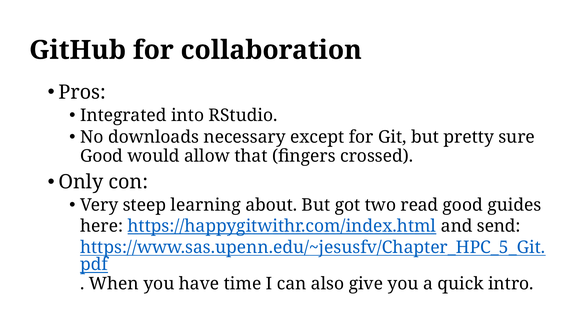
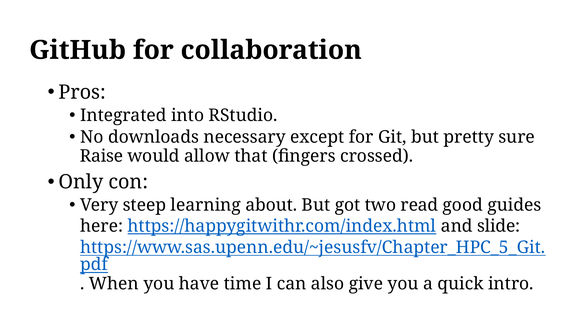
Good at (102, 156): Good -> Raise
send: send -> slide
